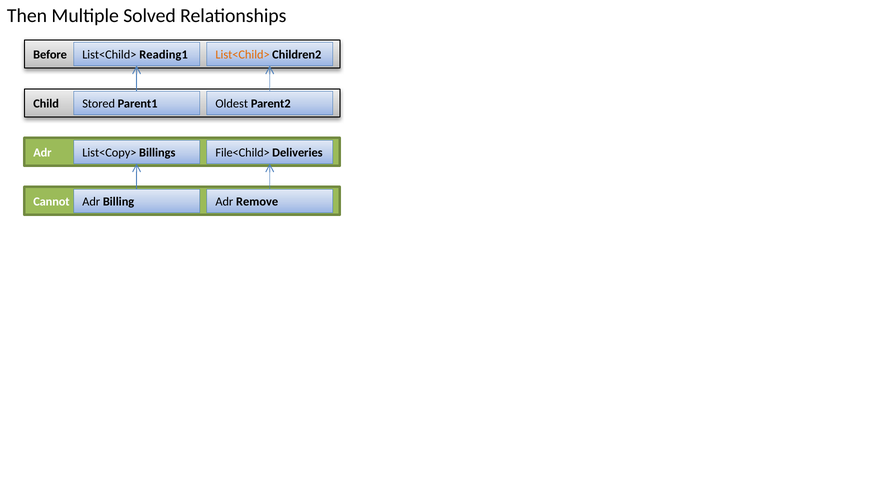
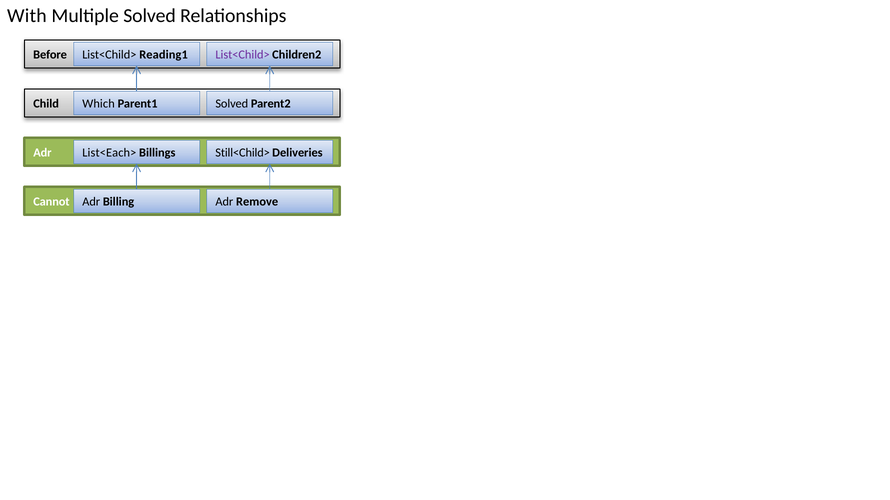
Then: Then -> With
List<Child> at (243, 55) colour: orange -> purple
Stored: Stored -> Which
Oldest at (232, 104): Oldest -> Solved
List<Copy>: List<Copy> -> List<Each>
File<Child>: File<Child> -> Still<Child>
